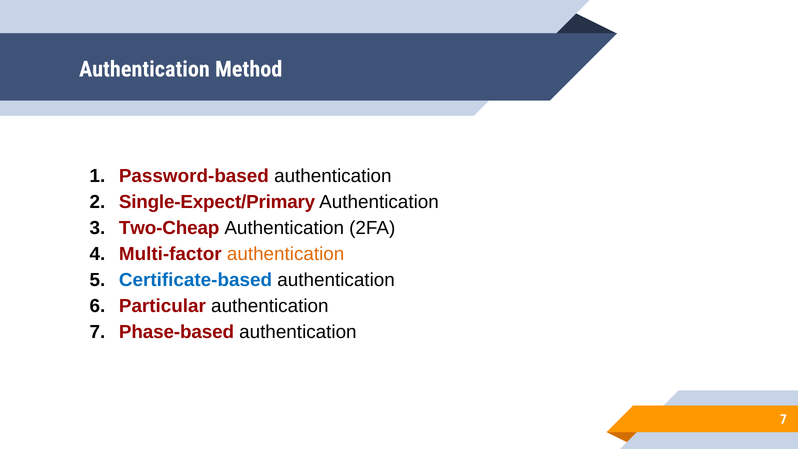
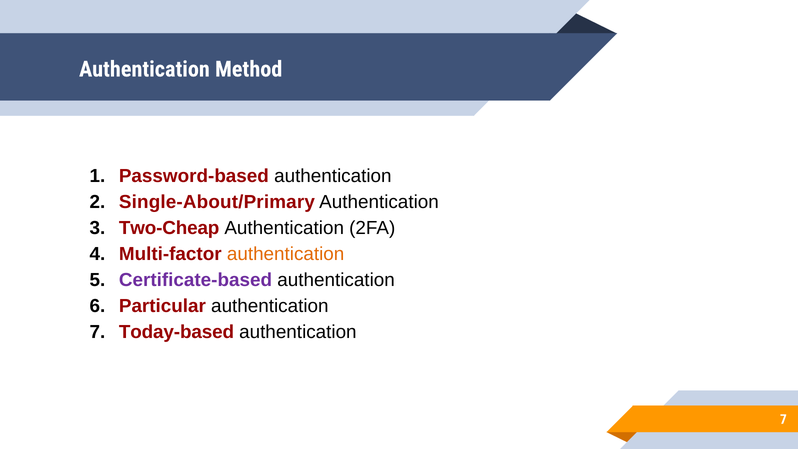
Single-Expect/Primary: Single-Expect/Primary -> Single-About/Primary
Certificate-based colour: blue -> purple
Phase-based: Phase-based -> Today-based
